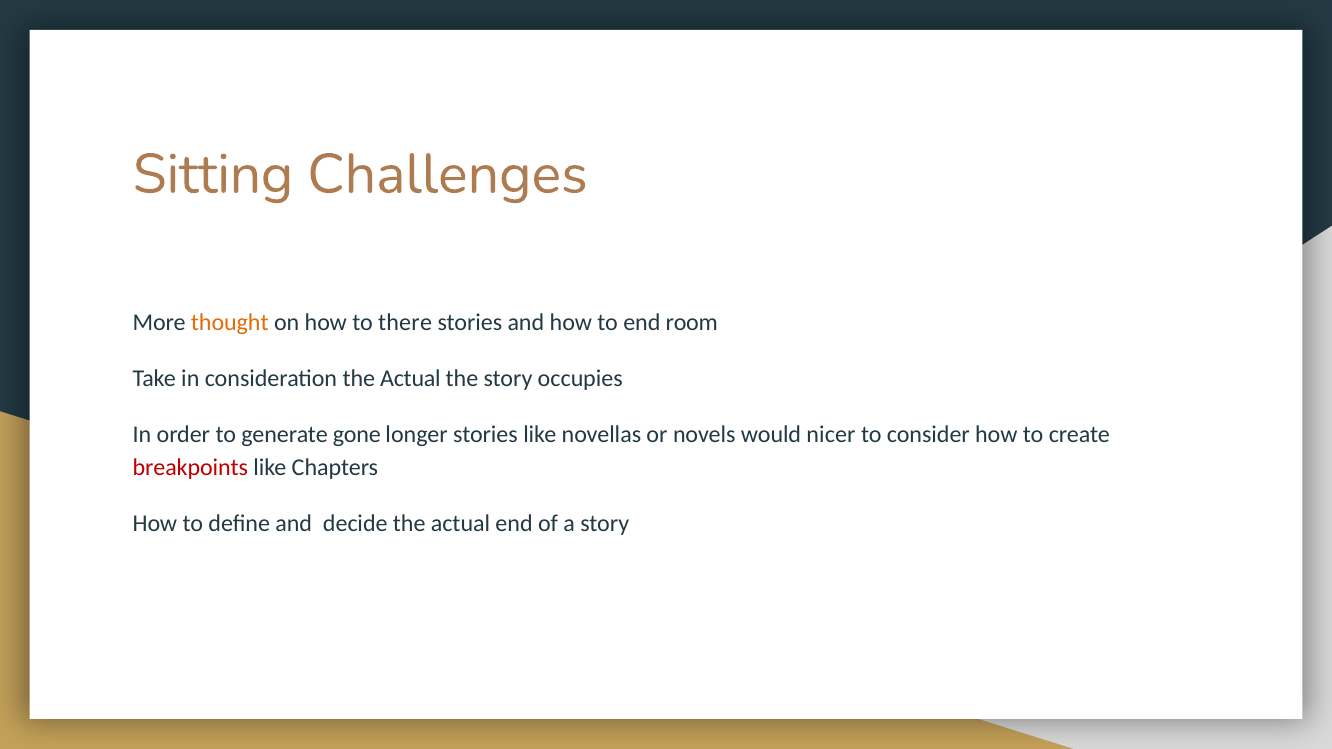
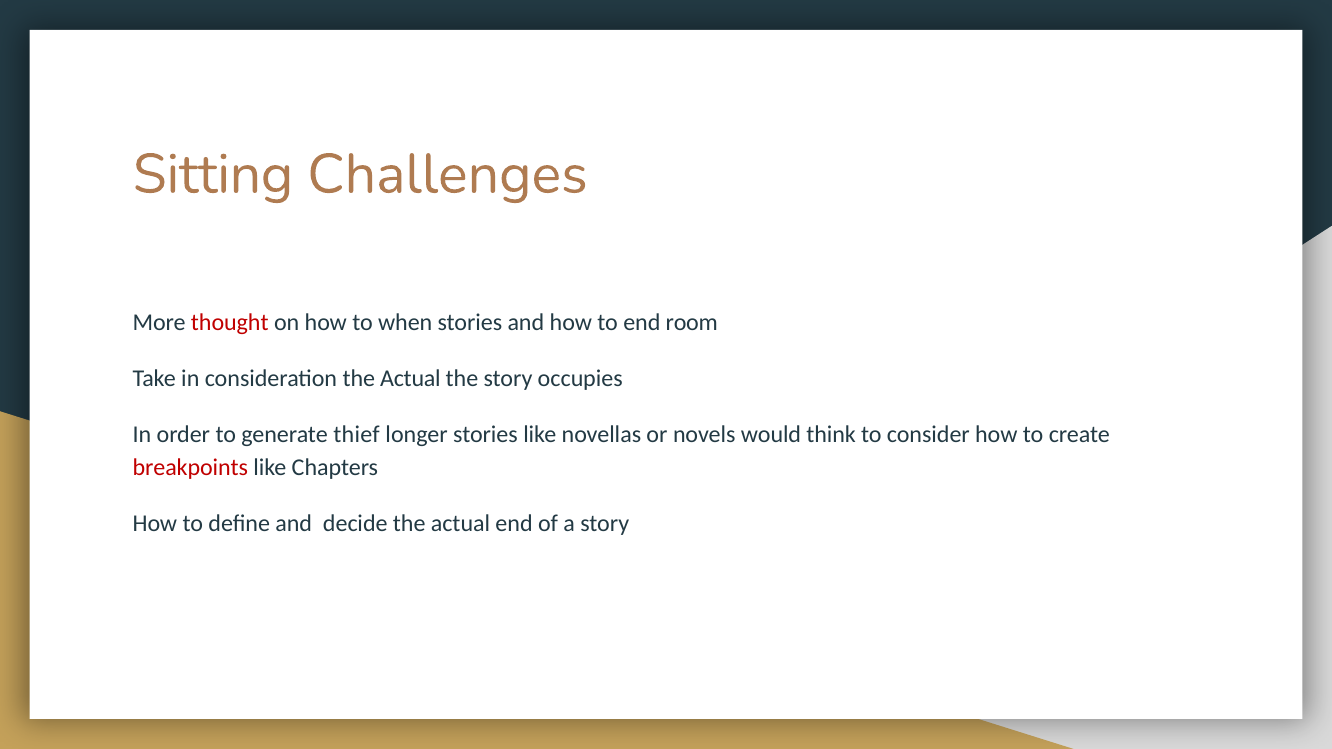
thought colour: orange -> red
there: there -> when
gone: gone -> thief
nicer: nicer -> think
